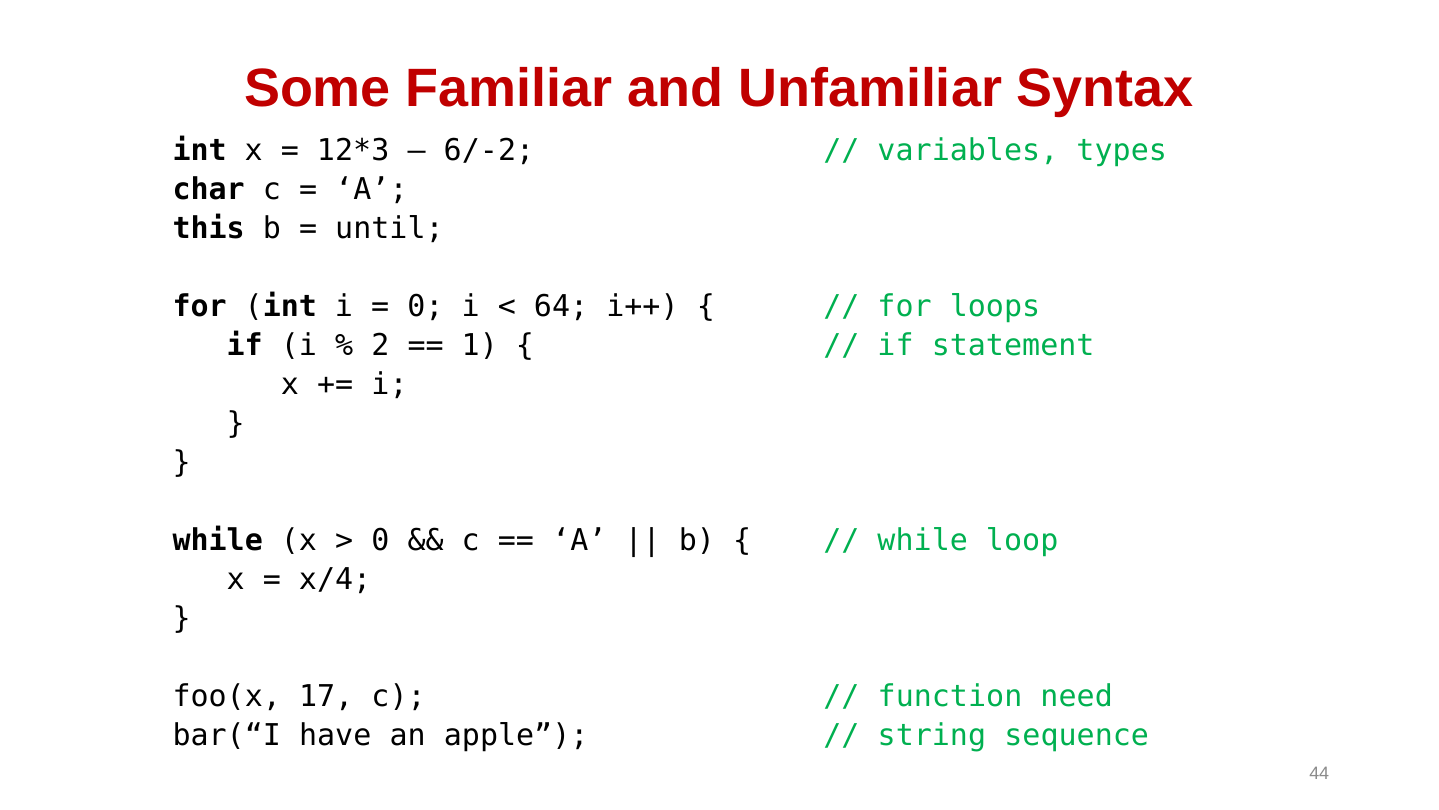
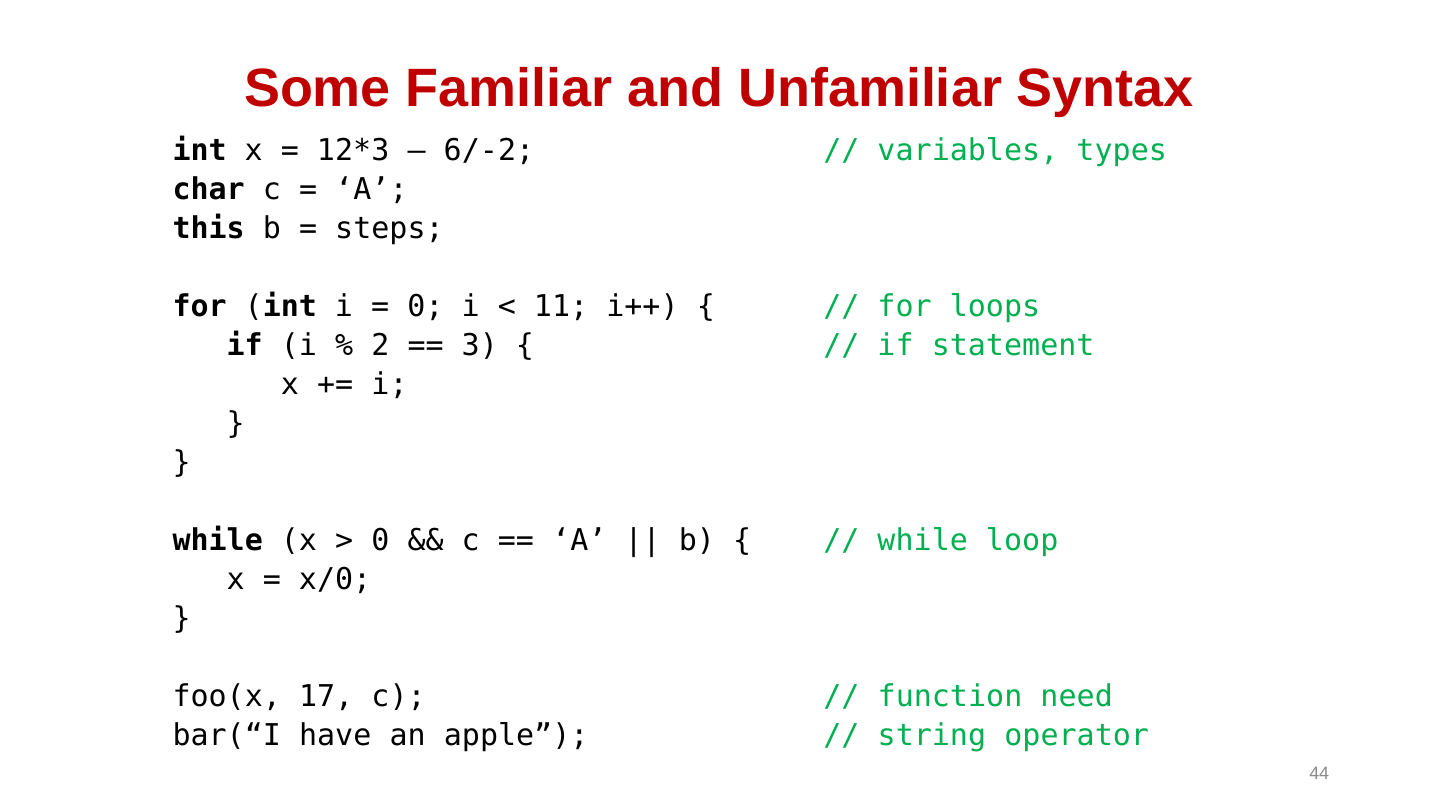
until: until -> steps
64: 64 -> 11
1: 1 -> 3
x/4: x/4 -> x/0
sequence: sequence -> operator
